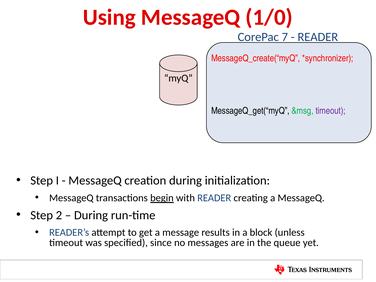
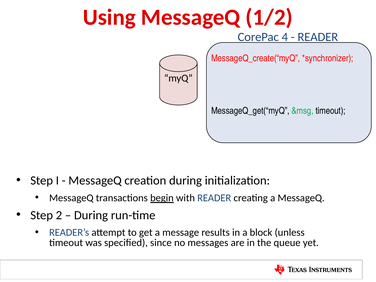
1/0: 1/0 -> 1/2
7: 7 -> 4
timeout at (331, 111) colour: purple -> black
